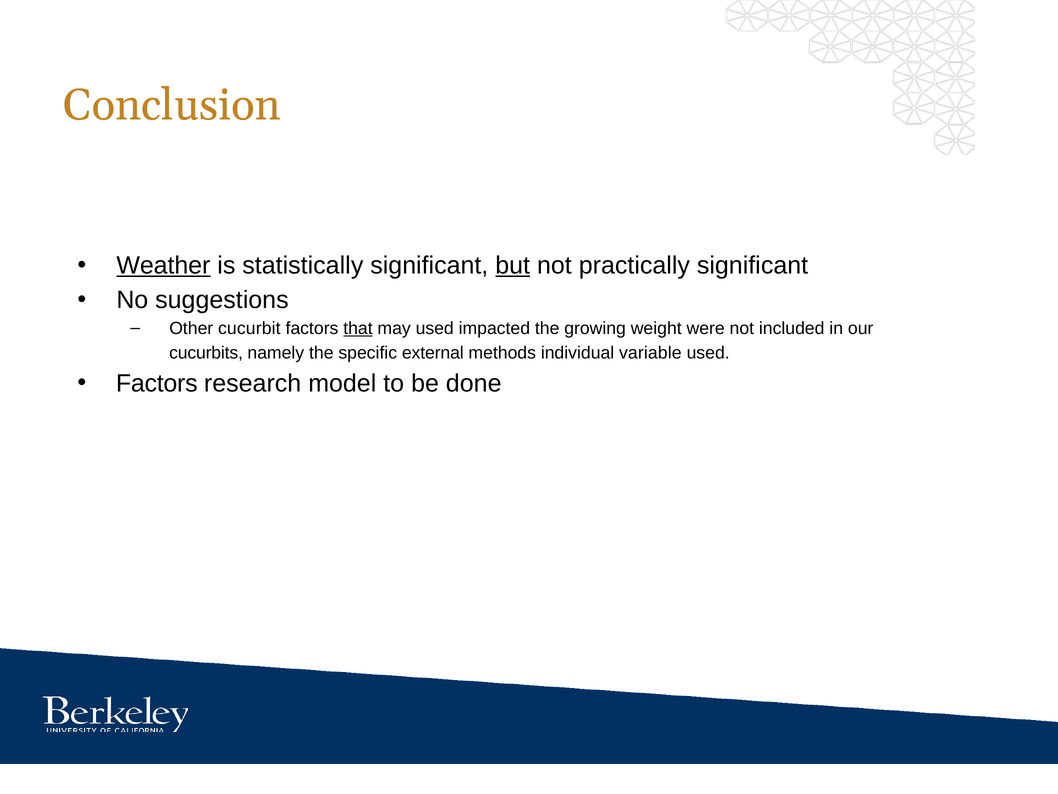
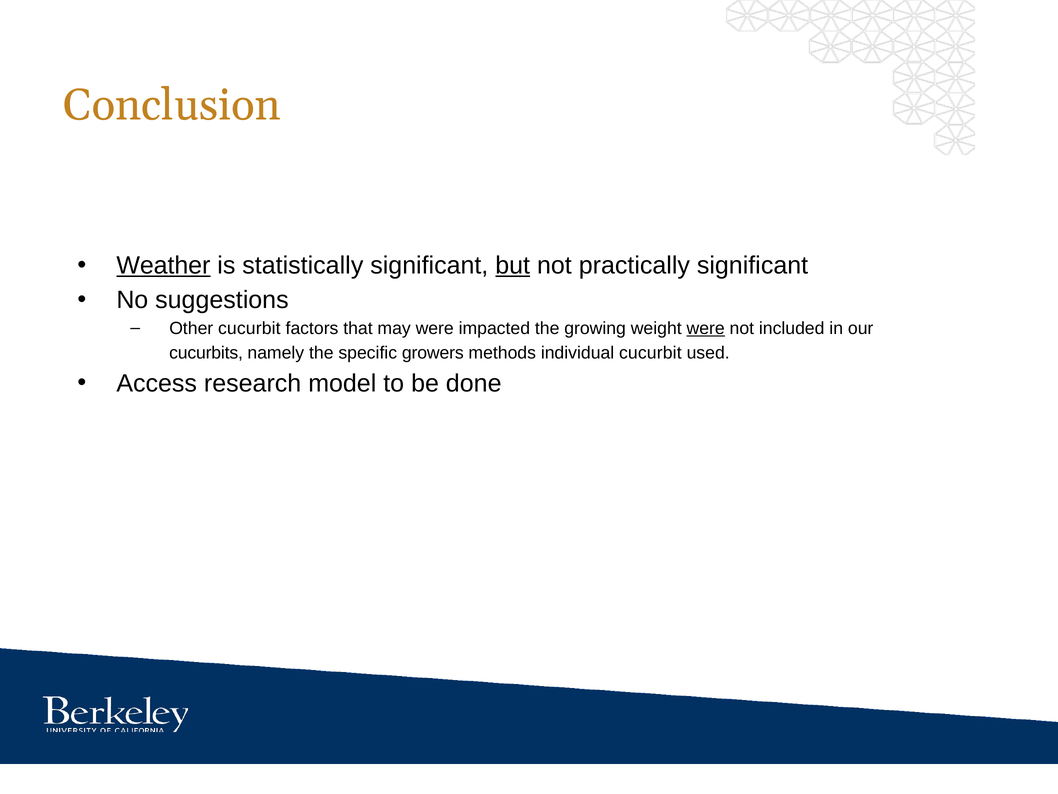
that underline: present -> none
may used: used -> were
were at (706, 328) underline: none -> present
external: external -> growers
individual variable: variable -> cucurbit
Factors at (157, 383): Factors -> Access
